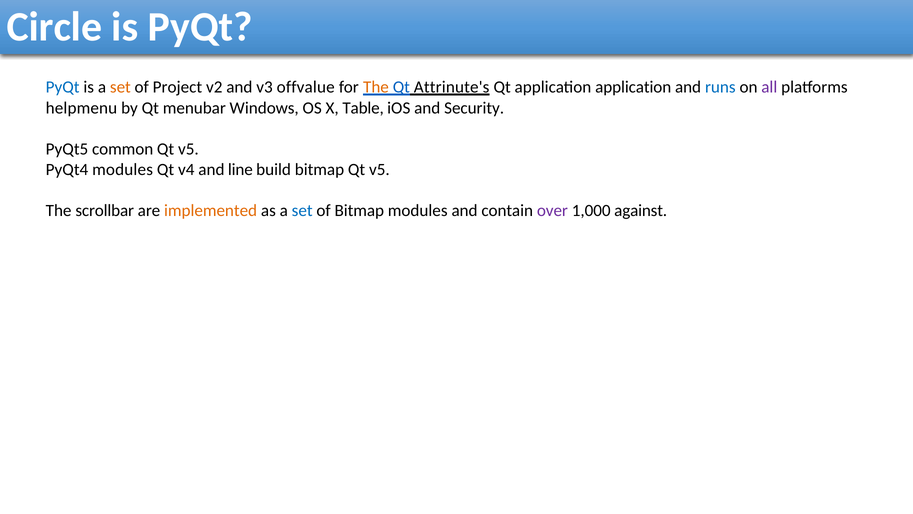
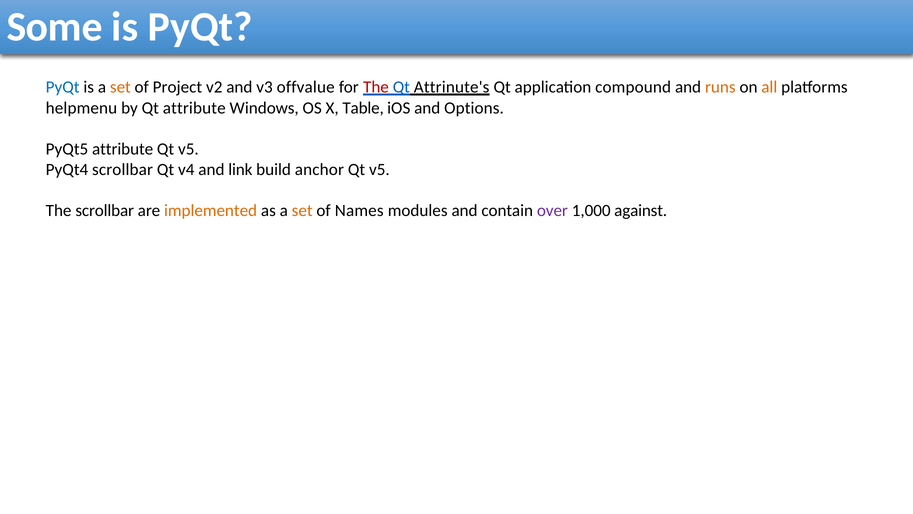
Circle: Circle -> Some
The at (376, 87) colour: orange -> red
application application: application -> compound
runs colour: blue -> orange
all colour: purple -> orange
Qt menubar: menubar -> attribute
Security: Security -> Options
PyQt5 common: common -> attribute
PyQt4 modules: modules -> scrollbar
line: line -> link
build bitmap: bitmap -> anchor
set at (302, 211) colour: blue -> orange
of Bitmap: Bitmap -> Names
